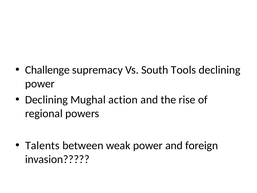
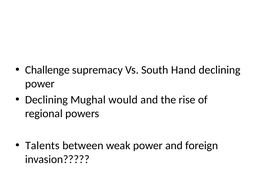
Tools: Tools -> Hand
action: action -> would
